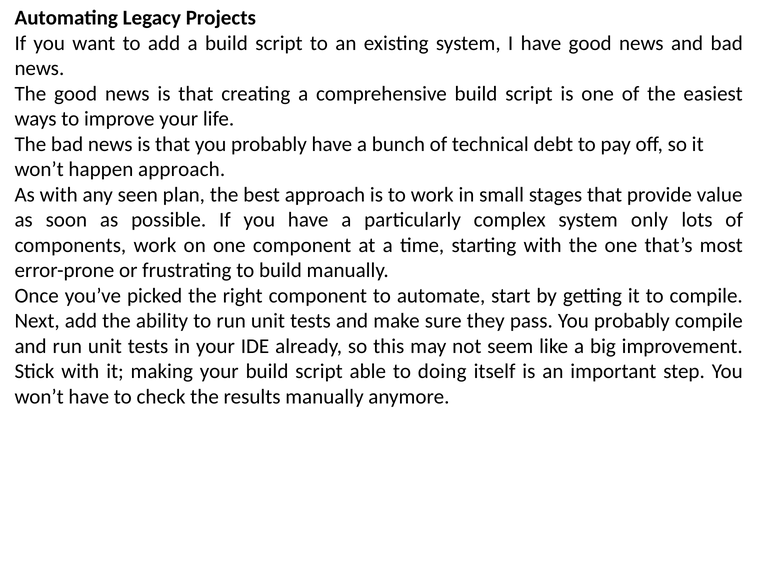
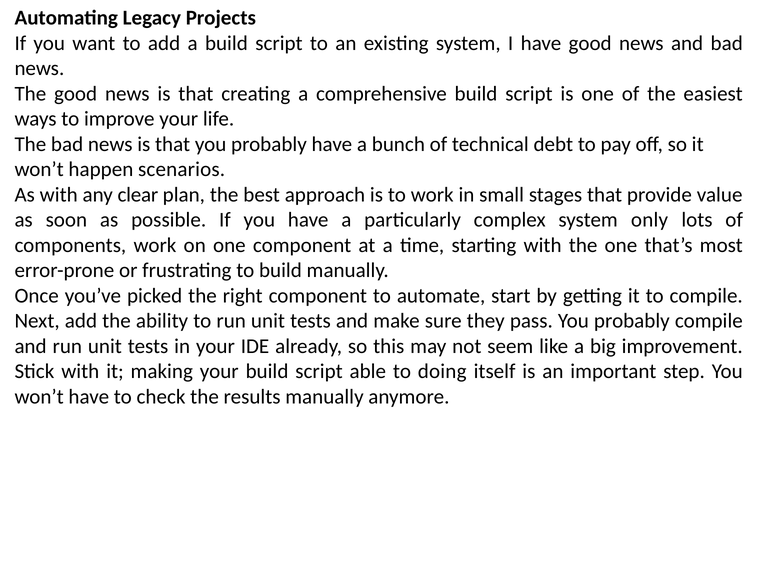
happen approach: approach -> scenarios
seen: seen -> clear
